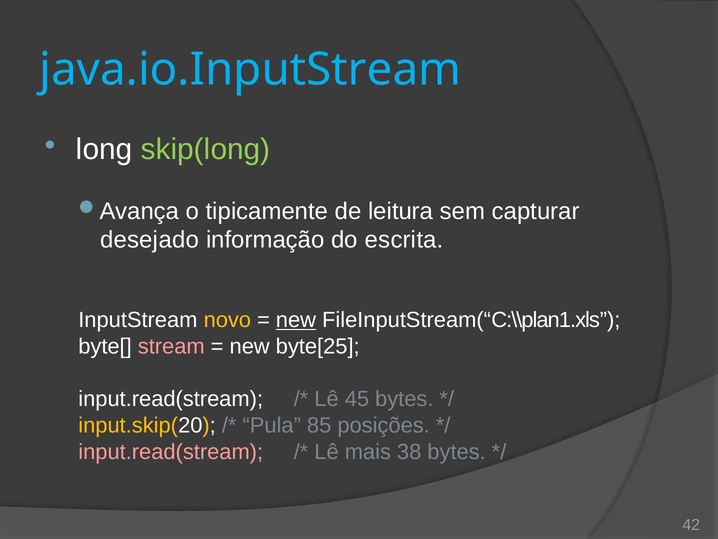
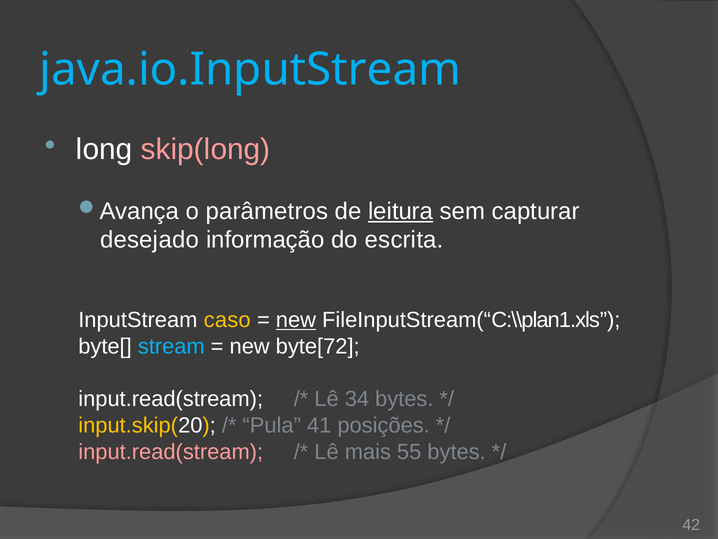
skip(long colour: light green -> pink
tipicamente: tipicamente -> parâmetros
leitura underline: none -> present
novo: novo -> caso
stream colour: pink -> light blue
byte[25: byte[25 -> byte[72
45: 45 -> 34
85: 85 -> 41
38: 38 -> 55
